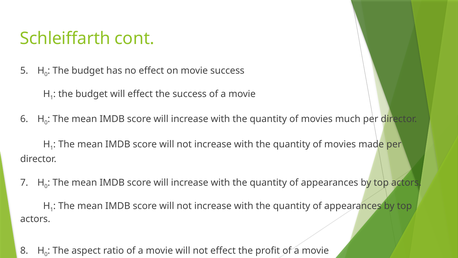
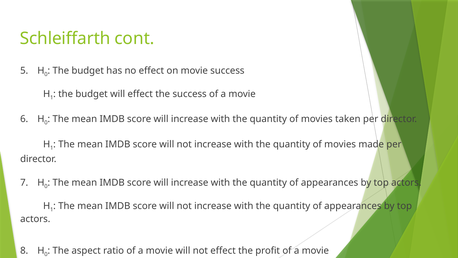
much: much -> taken
